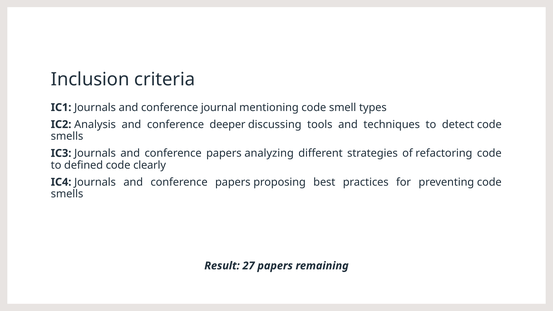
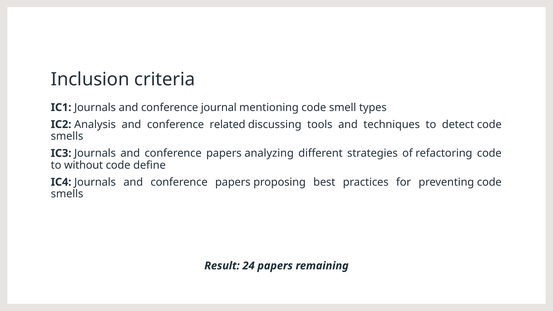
deeper: deeper -> related
defined: defined -> without
clearly: clearly -> define
27: 27 -> 24
